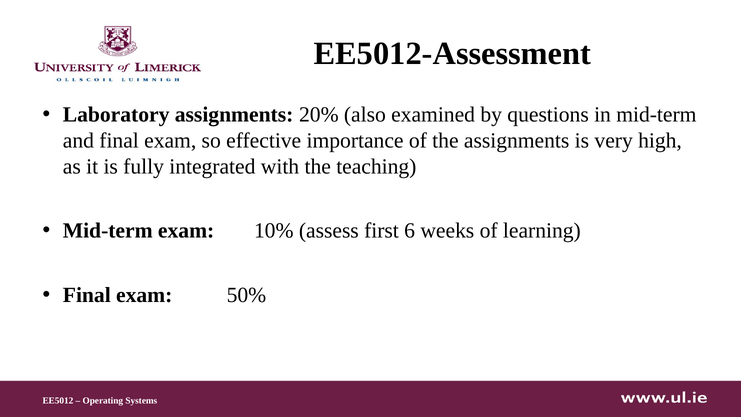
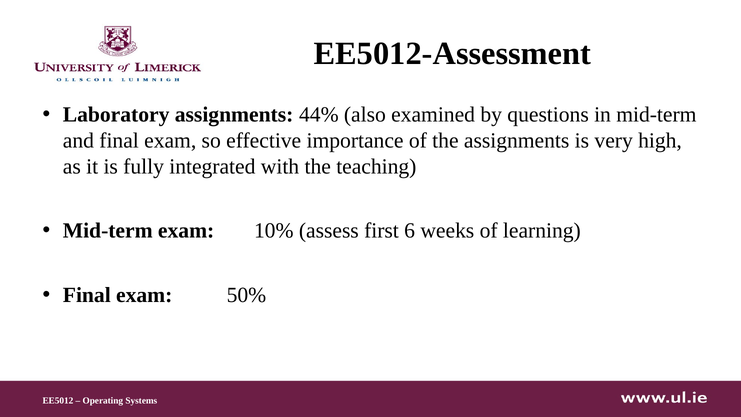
20%: 20% -> 44%
